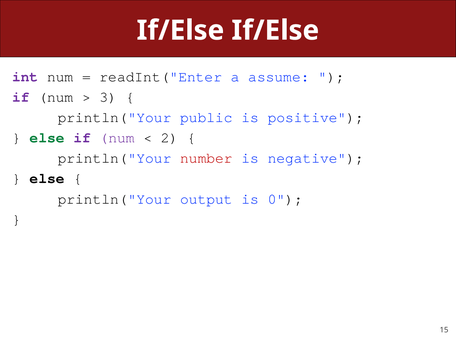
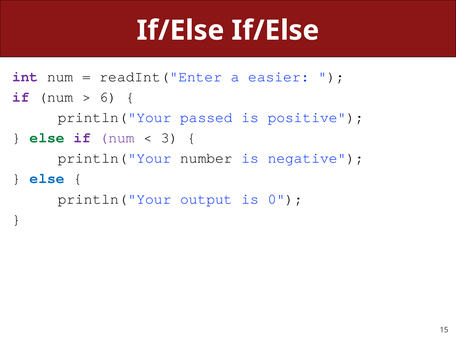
assume: assume -> easier
3: 3 -> 6
public: public -> passed
2: 2 -> 3
number colour: red -> black
else at (47, 179) colour: black -> blue
